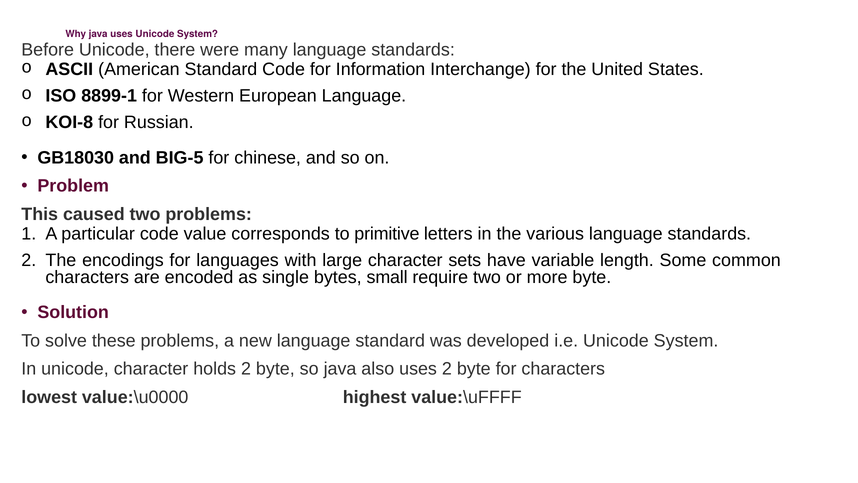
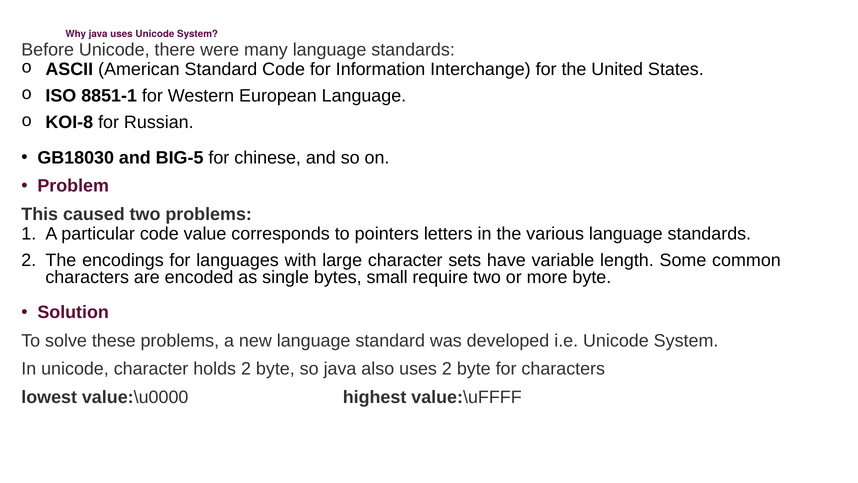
8899-1: 8899-1 -> 8851-1
primitive: primitive -> pointers
